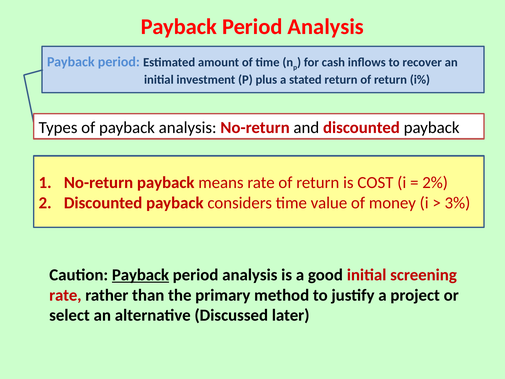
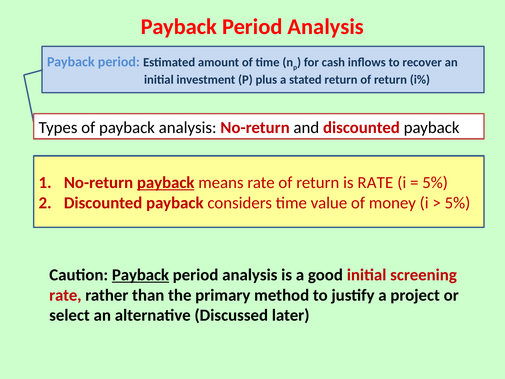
payback at (166, 183) underline: none -> present
is COST: COST -> RATE
2% at (435, 183): 2% -> 5%
3% at (457, 203): 3% -> 5%
